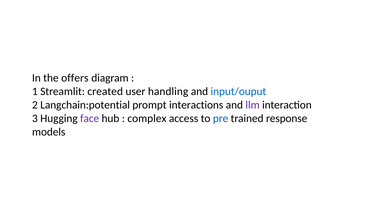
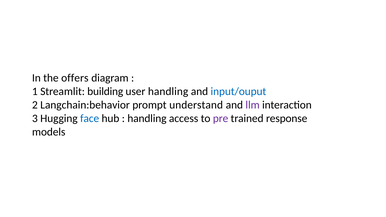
created: created -> building
Langchain:potential: Langchain:potential -> Langchain:behavior
interactions: interactions -> understand
face colour: purple -> blue
complex at (147, 118): complex -> handling
pre colour: blue -> purple
